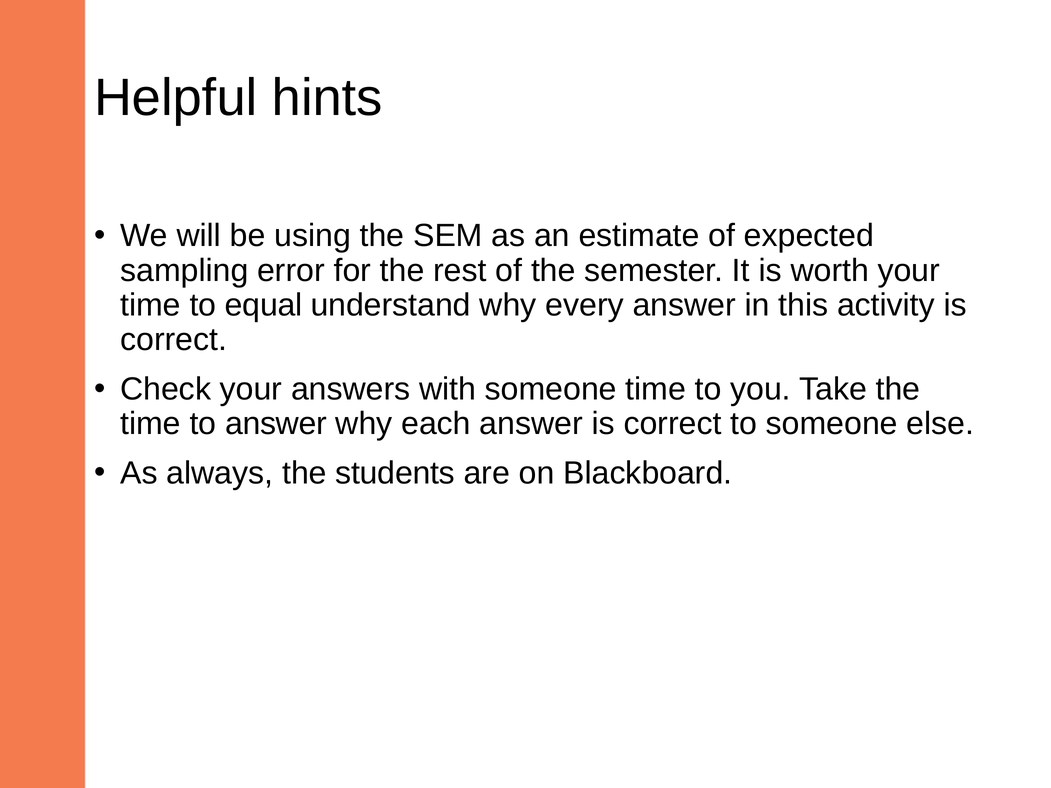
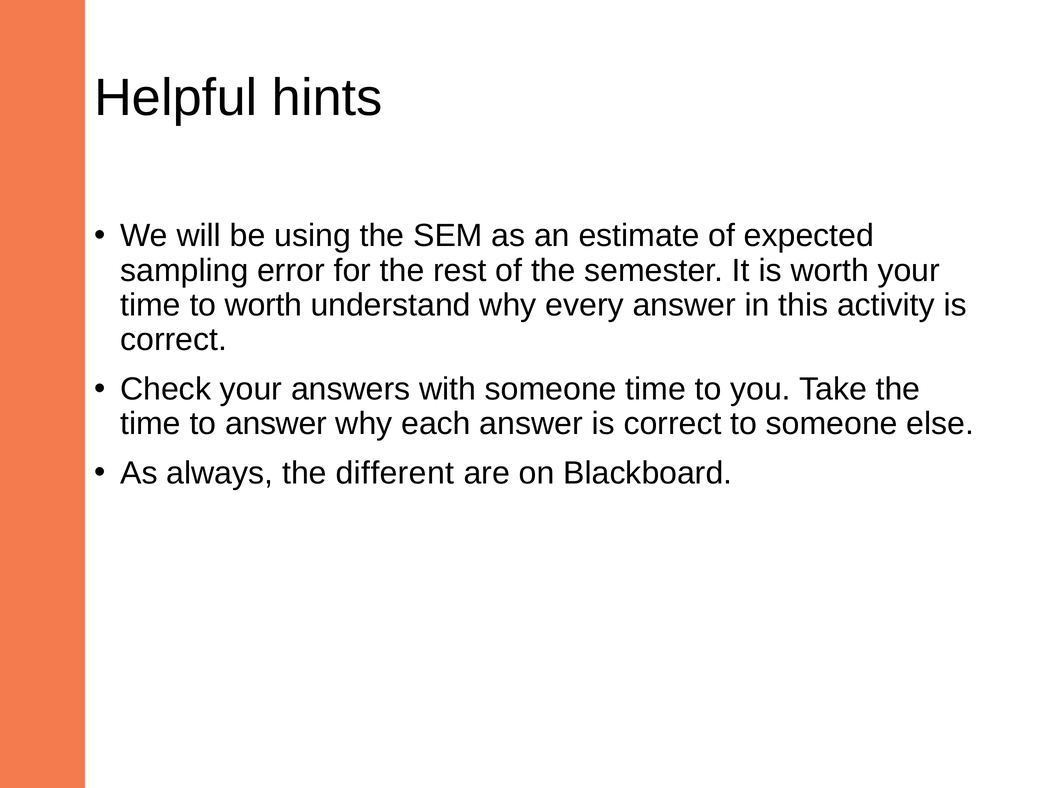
to equal: equal -> worth
students: students -> different
